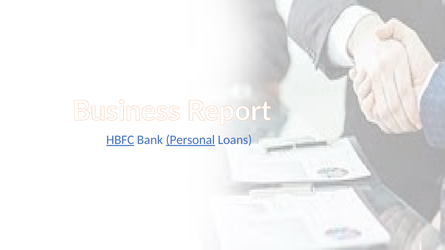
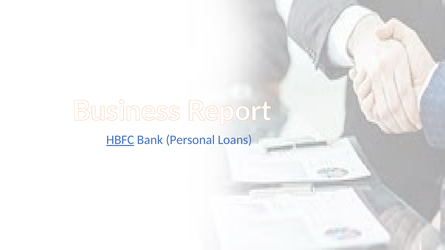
Personal underline: present -> none
